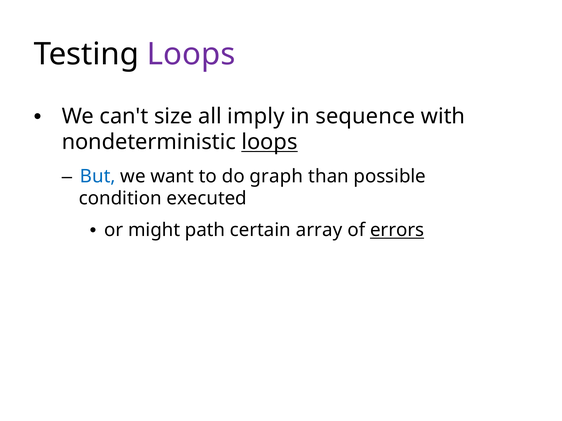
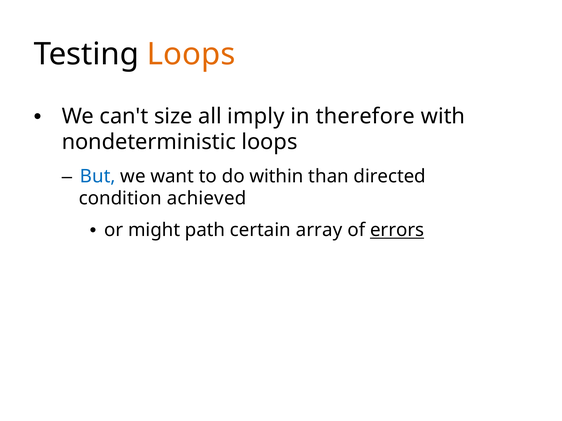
Loops at (191, 54) colour: purple -> orange
sequence: sequence -> therefore
loops at (269, 142) underline: present -> none
graph: graph -> within
possible: possible -> directed
executed: executed -> achieved
